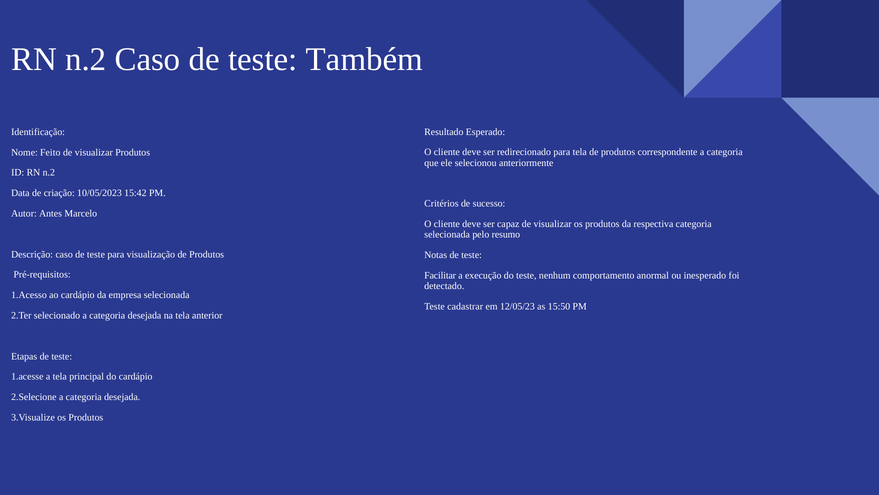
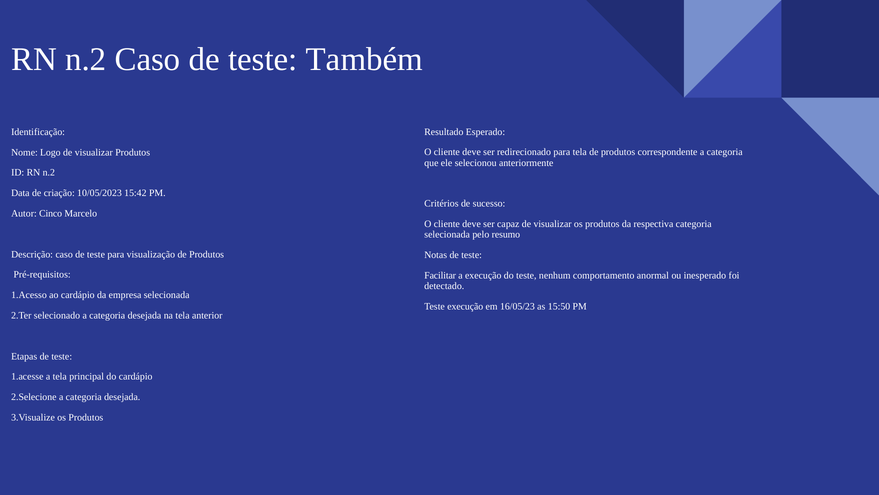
Feito: Feito -> Logo
Antes: Antes -> Cinco
Teste cadastrar: cadastrar -> execução
12/05/23: 12/05/23 -> 16/05/23
